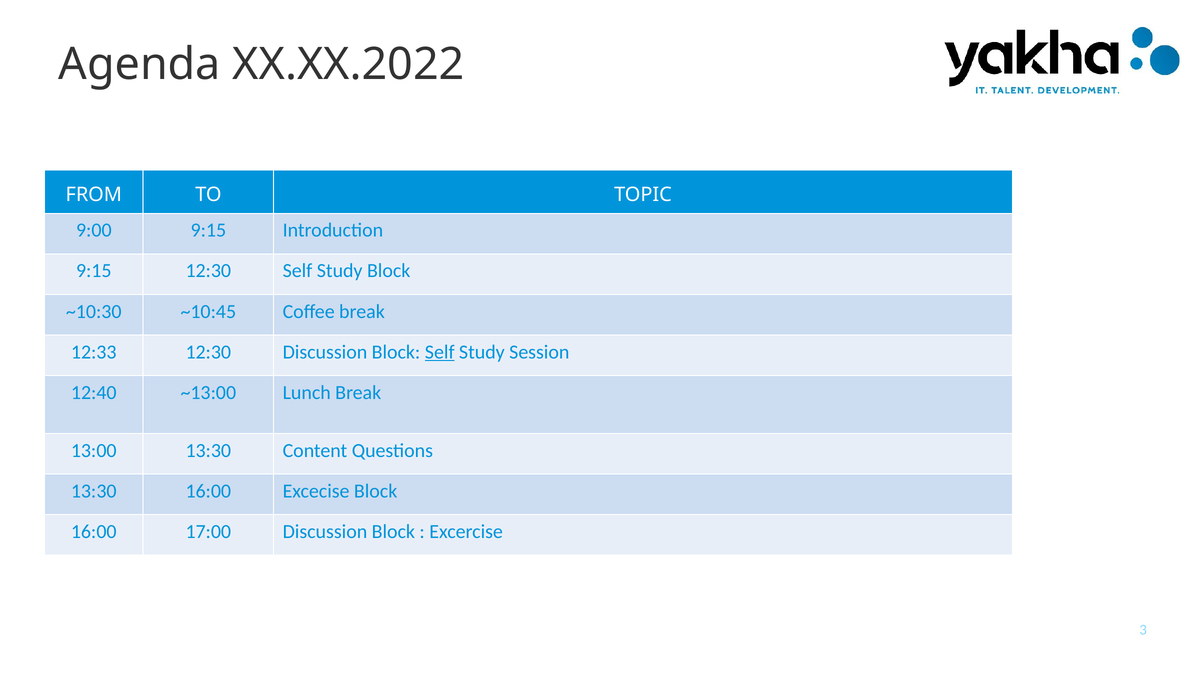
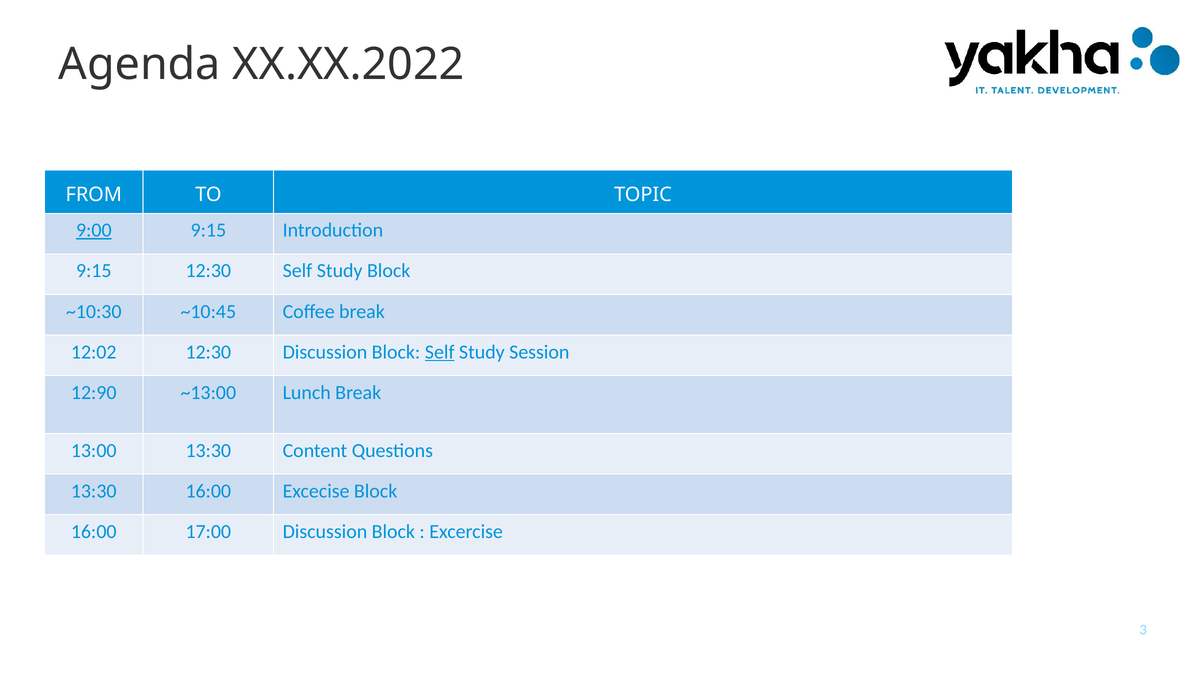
9:00 underline: none -> present
12:33: 12:33 -> 12:02
12:40: 12:40 -> 12:90
